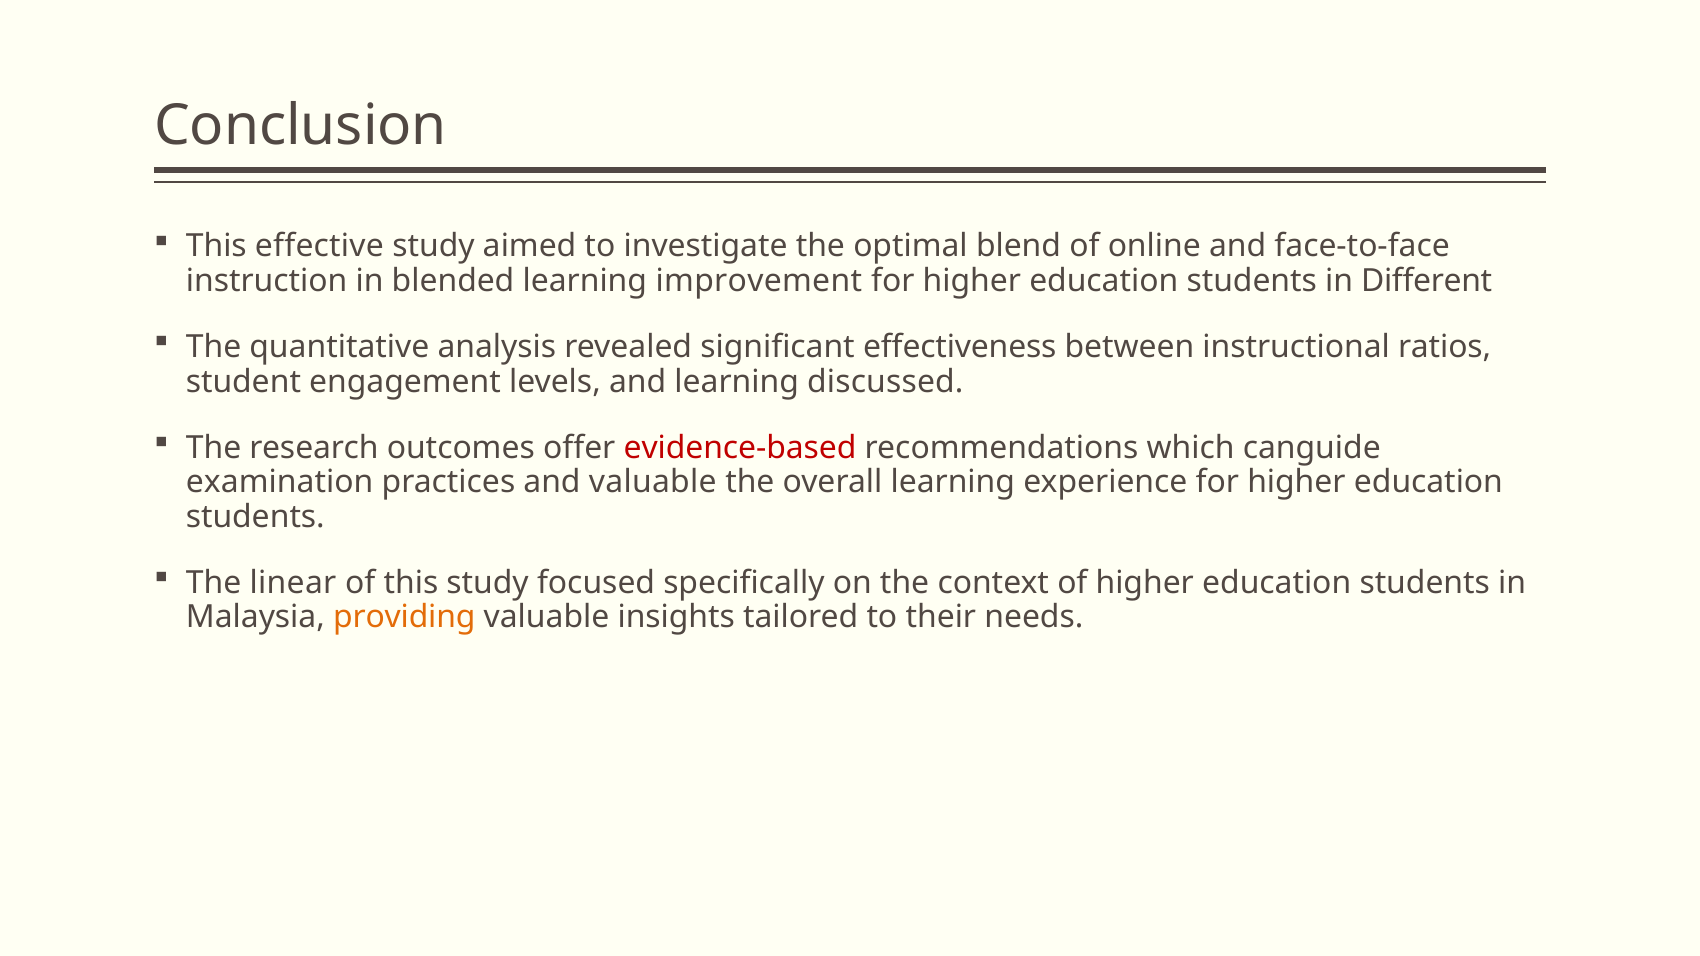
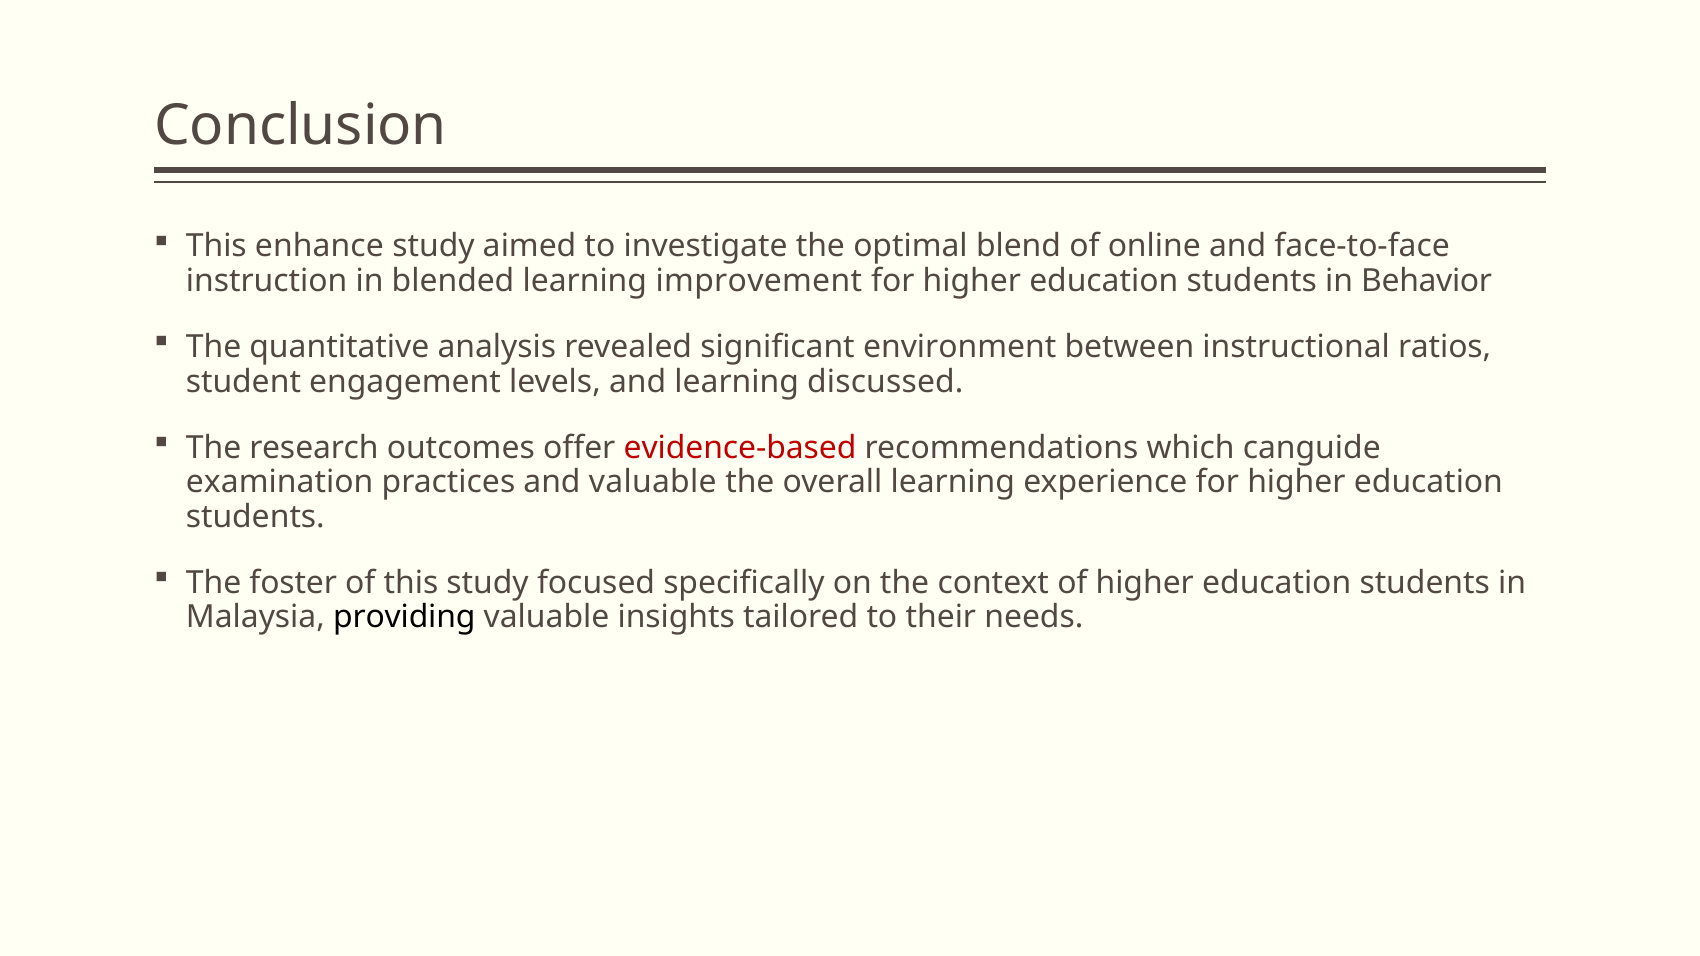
effective: effective -> enhance
Different: Different -> Behavior
effectiveness: effectiveness -> environment
linear: linear -> foster
providing colour: orange -> black
